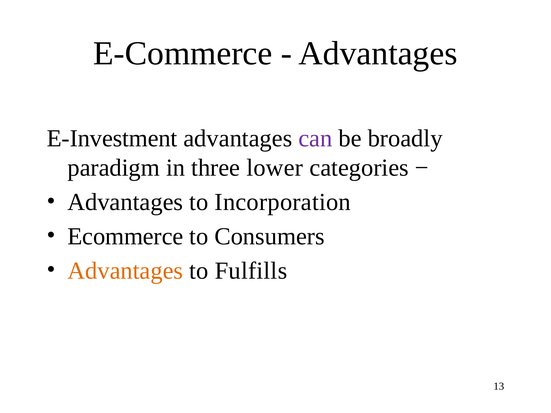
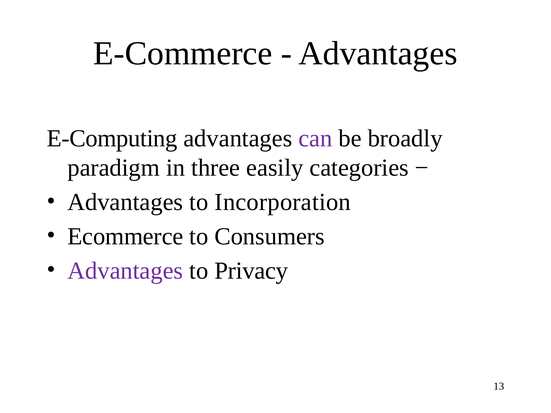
E-Investment: E-Investment -> E-Computing
lower: lower -> easily
Advantages at (125, 271) colour: orange -> purple
Fulfills: Fulfills -> Privacy
